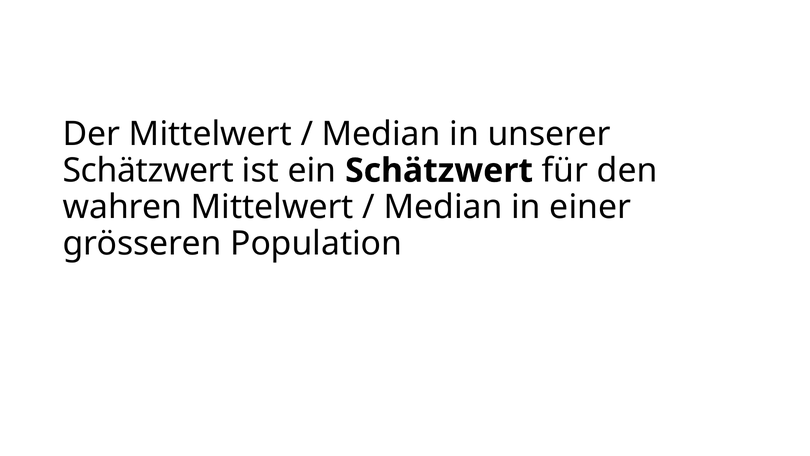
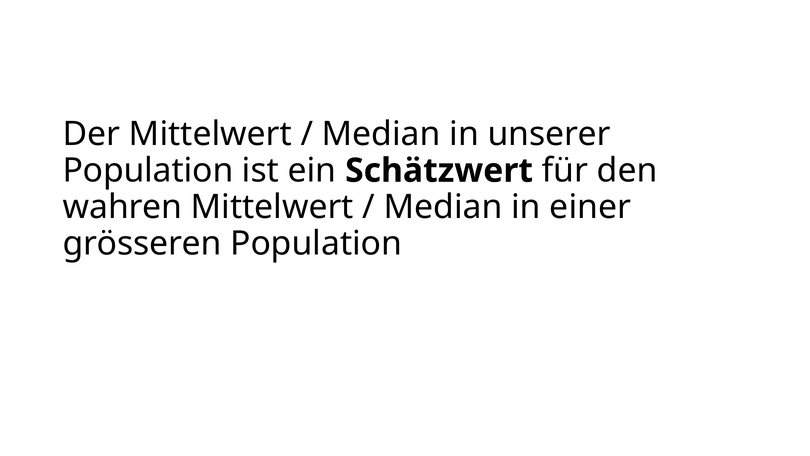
Schätzwert at (148, 171): Schätzwert -> Population
